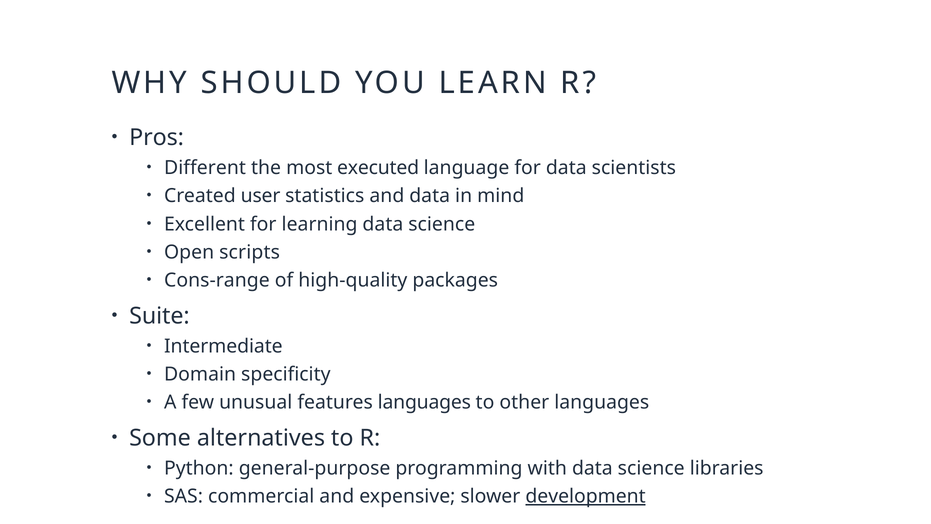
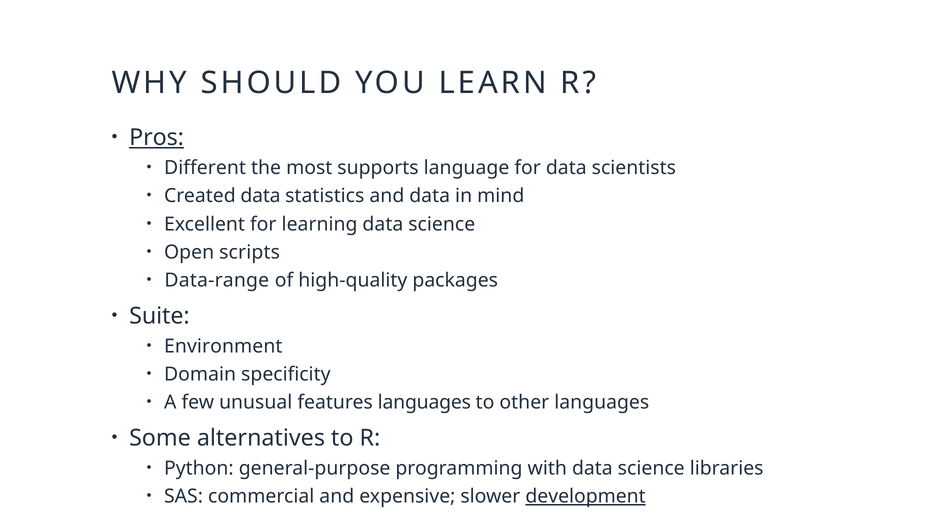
Pros underline: none -> present
executed: executed -> supports
Created user: user -> data
Cons-range: Cons-range -> Data-range
Intermediate: Intermediate -> Environment
